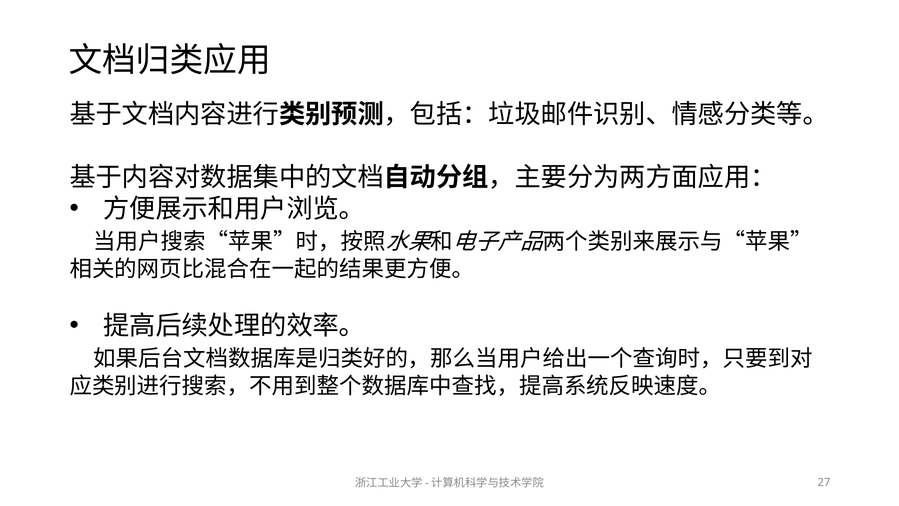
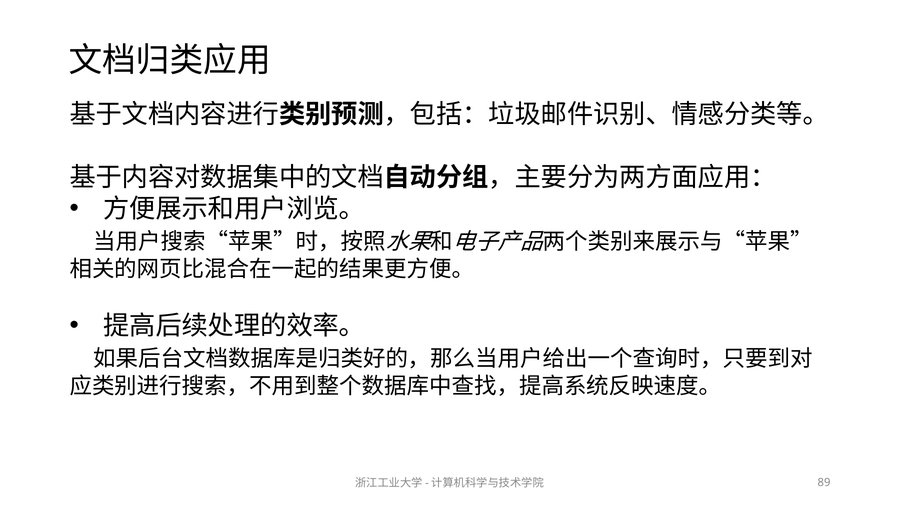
27: 27 -> 89
